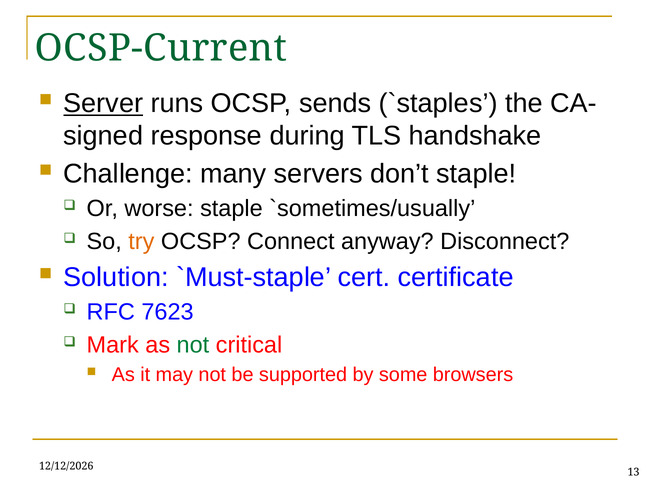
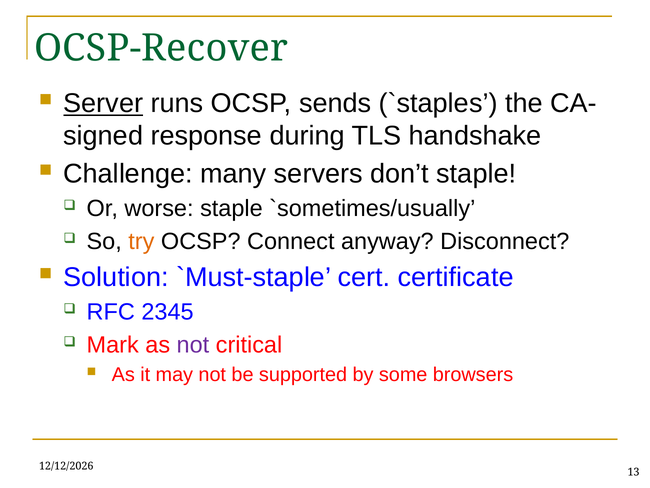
OCSP-Current: OCSP-Current -> OCSP-Recover
7623: 7623 -> 2345
not at (193, 345) colour: green -> purple
